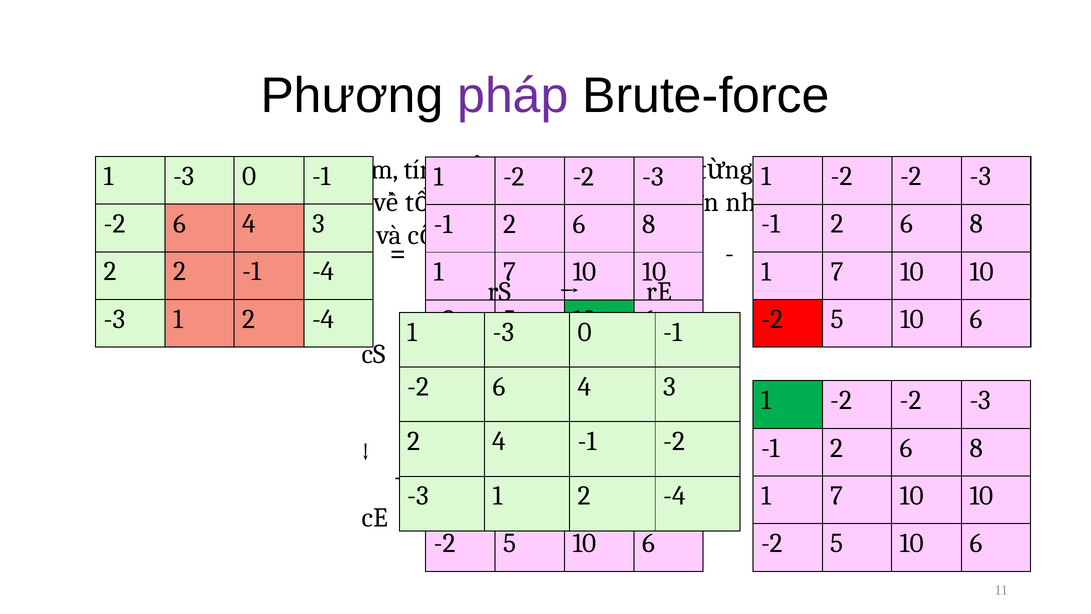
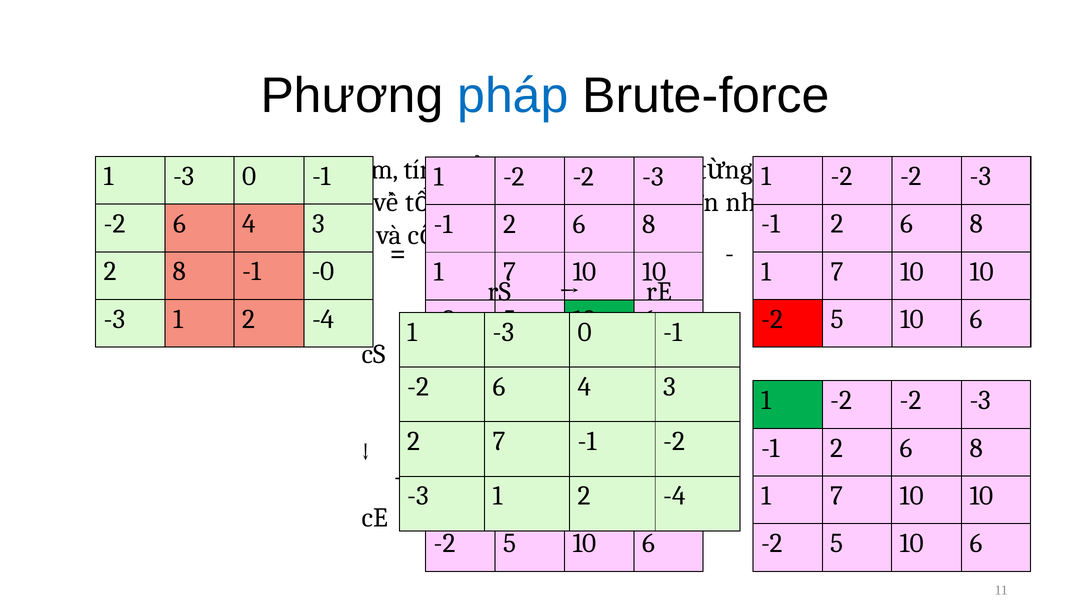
pháp colour: purple -> blue
2 2: 2 -> 8
-1 -4: -4 -> -0
2 4: 4 -> 7
